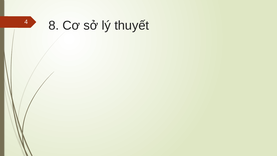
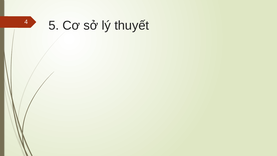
8: 8 -> 5
